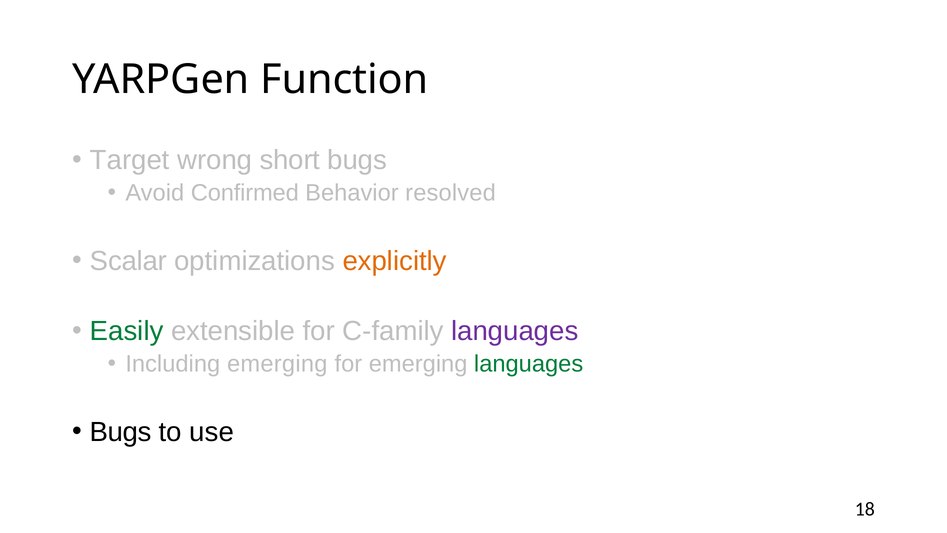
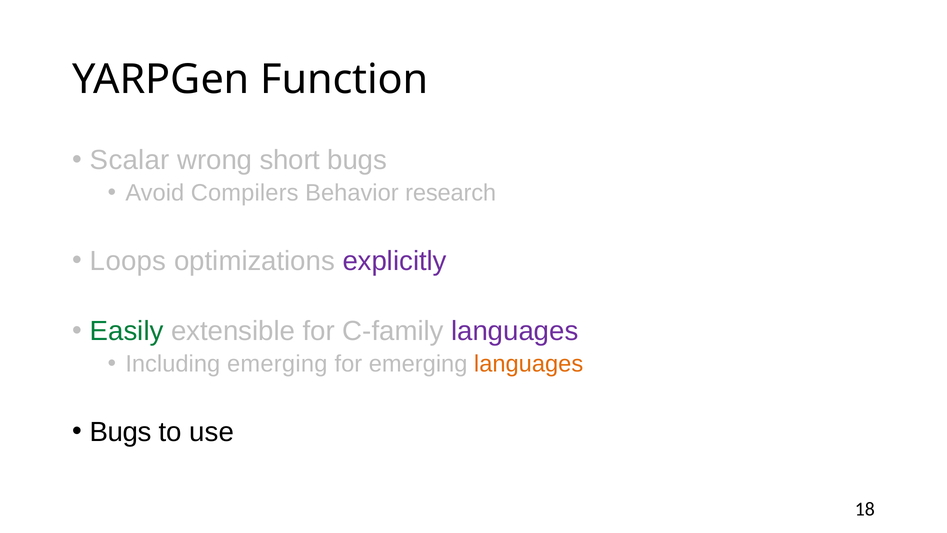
Target: Target -> Scalar
Confirmed: Confirmed -> Compilers
resolved: resolved -> research
Scalar: Scalar -> Loops
explicitly colour: orange -> purple
languages at (529, 364) colour: green -> orange
